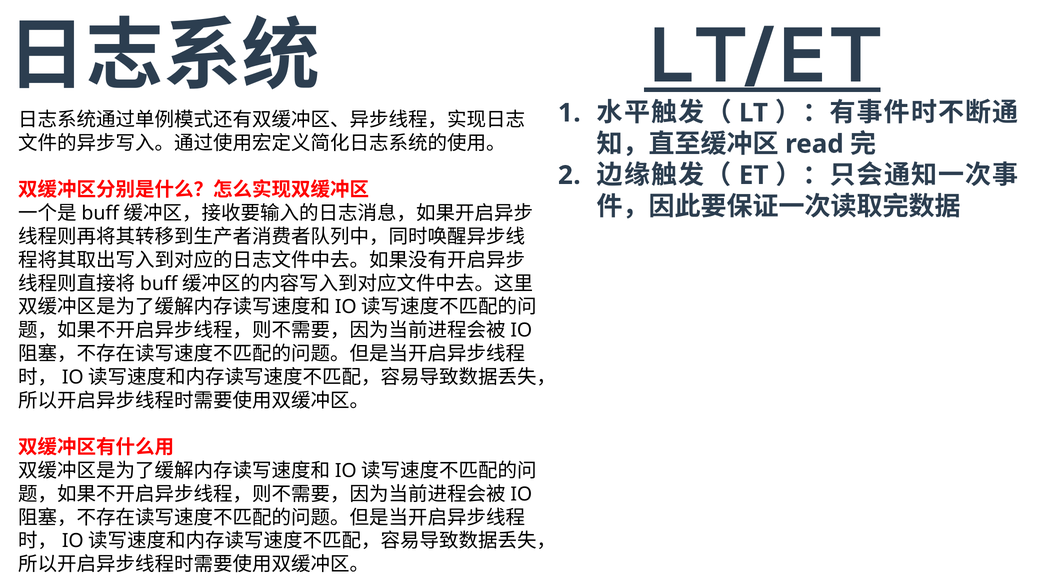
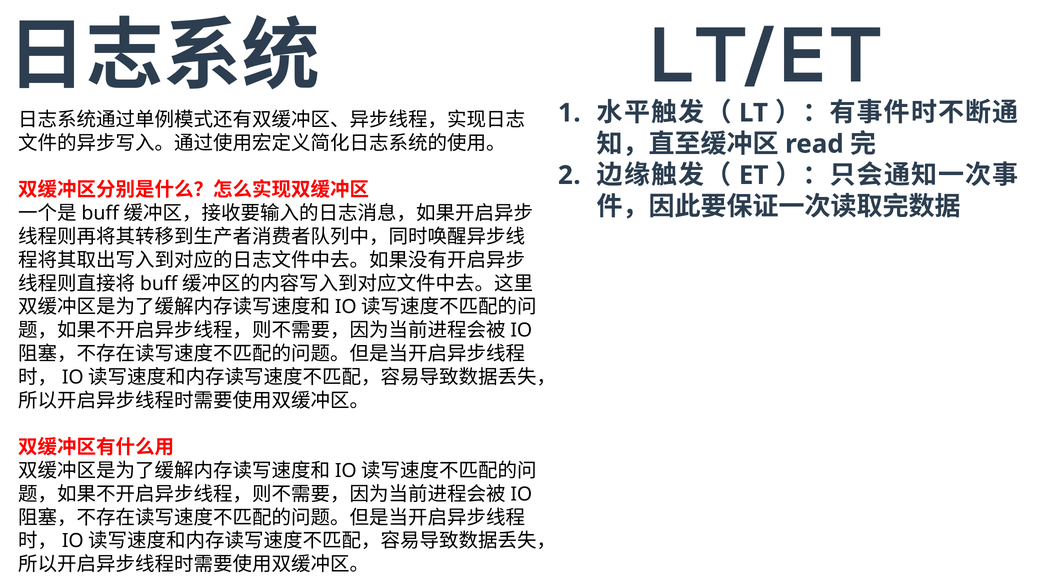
LT/ET underline: present -> none
